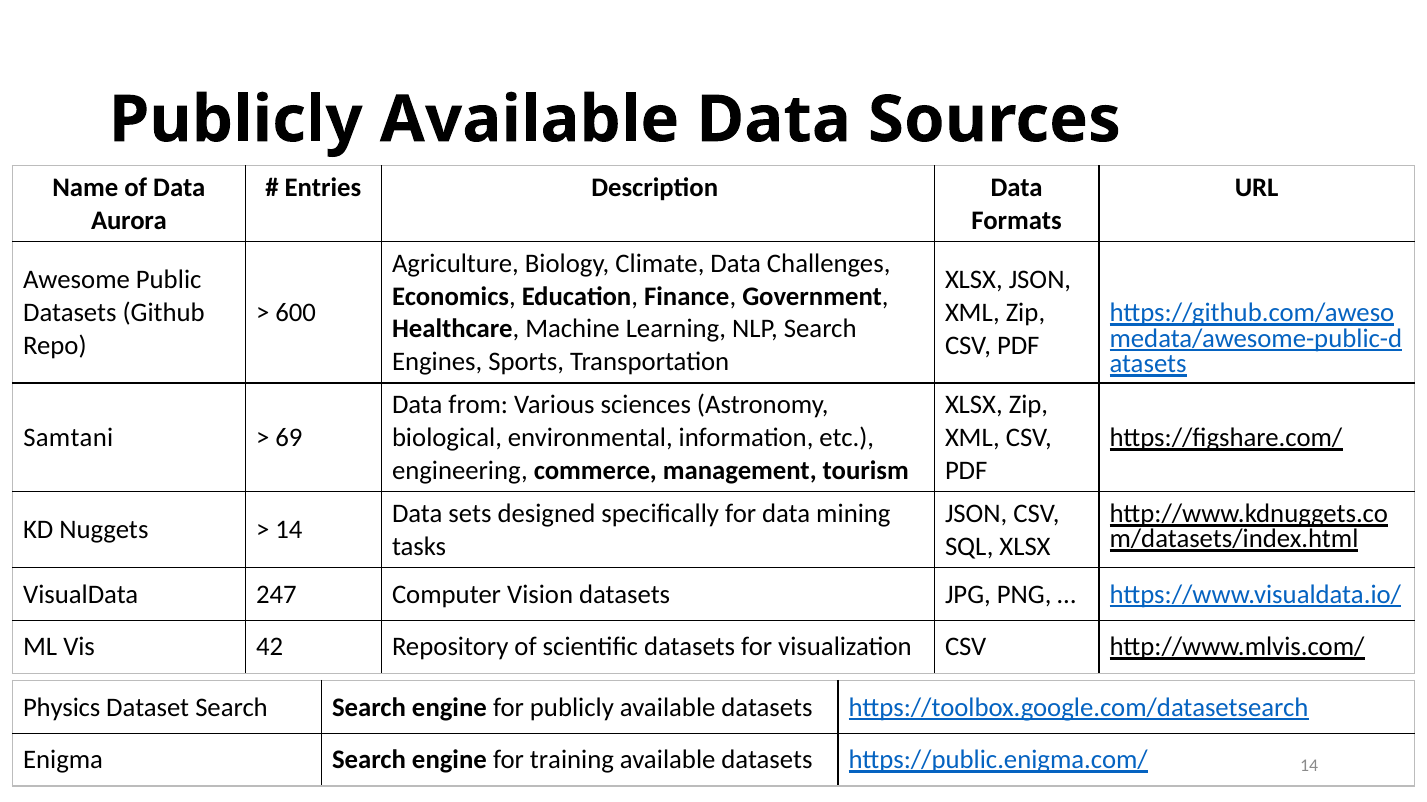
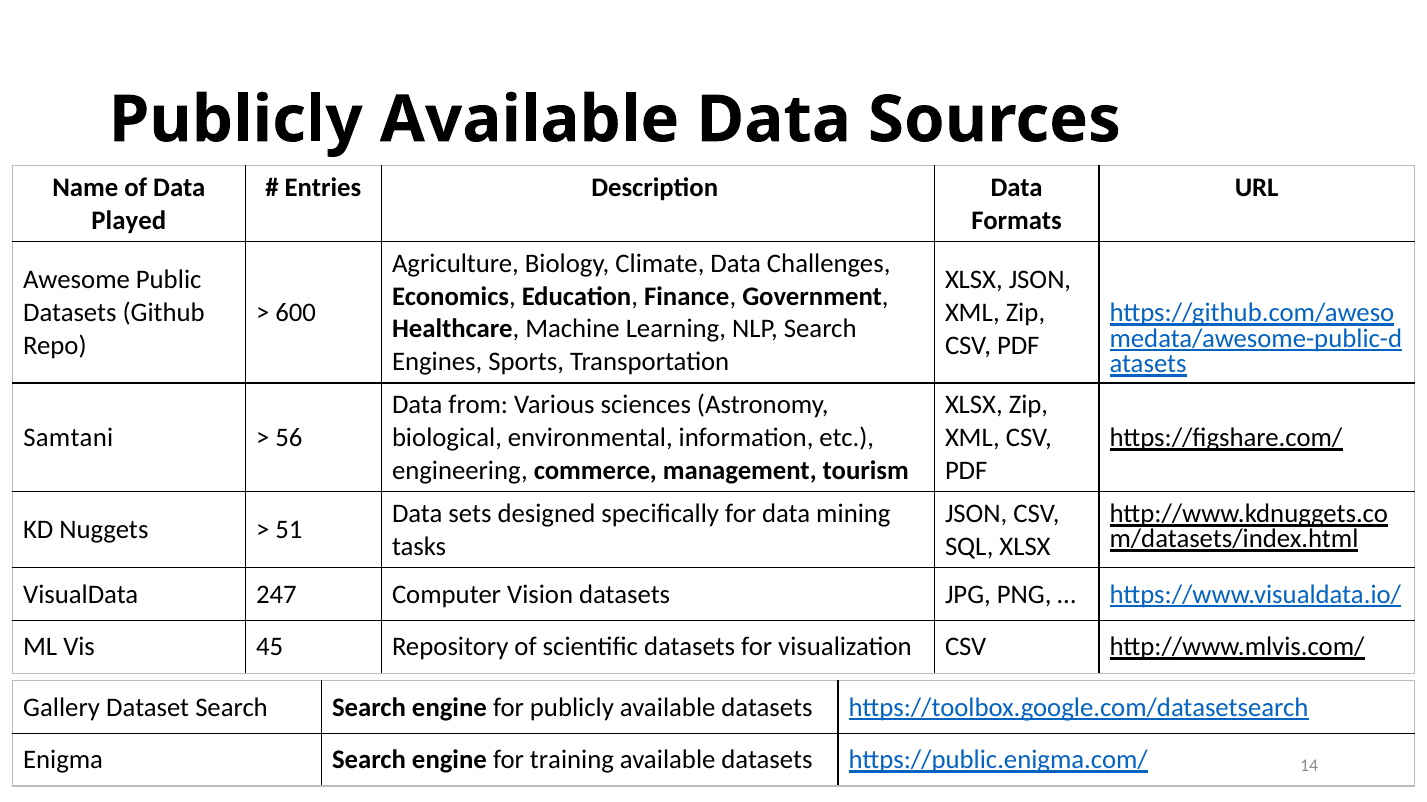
Aurora: Aurora -> Played
69: 69 -> 56
14 at (289, 530): 14 -> 51
42: 42 -> 45
Physics: Physics -> Gallery
